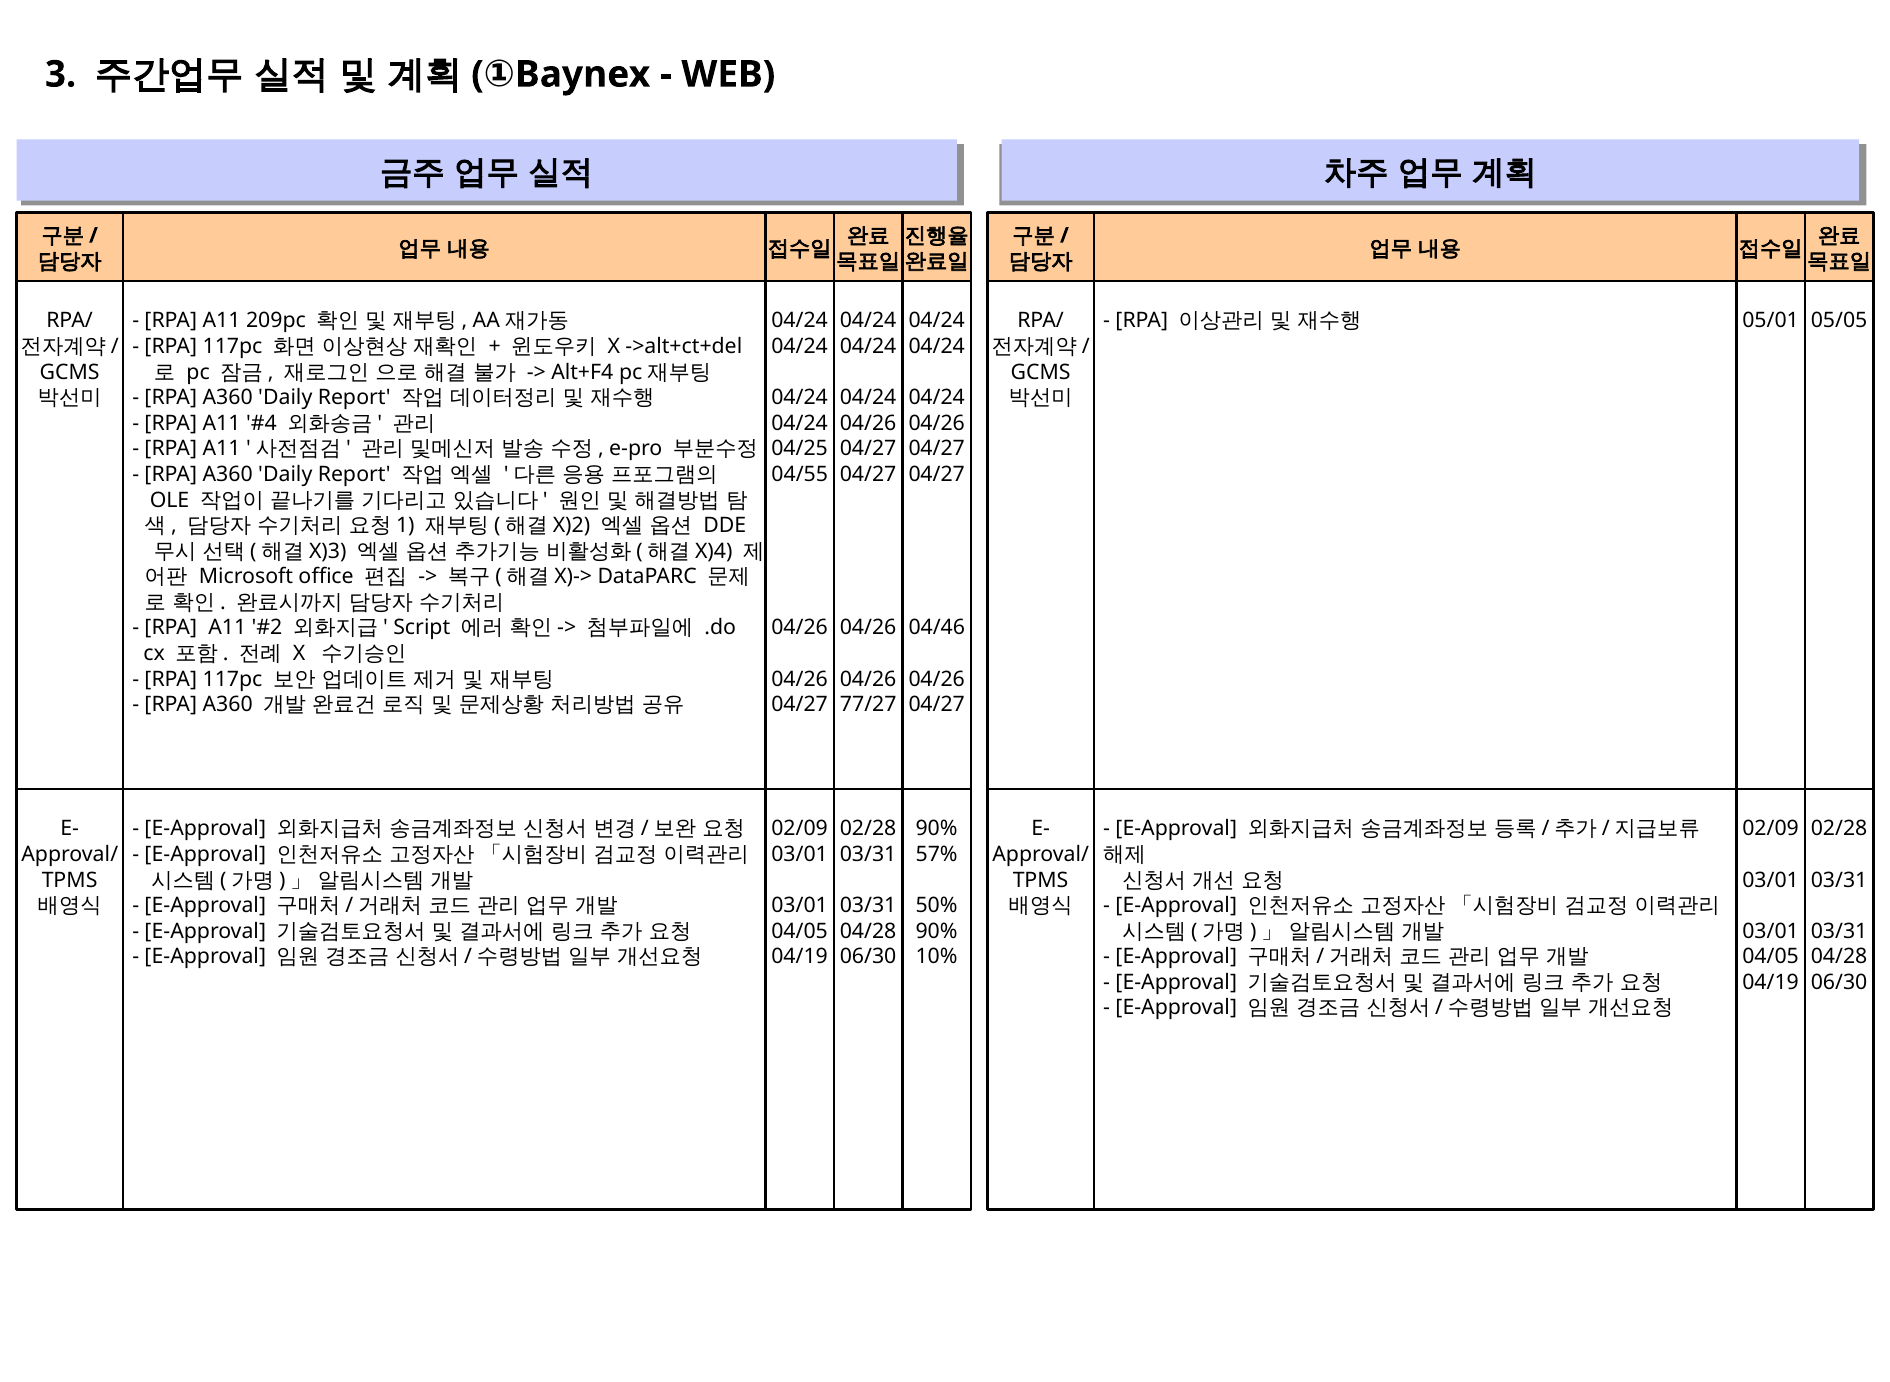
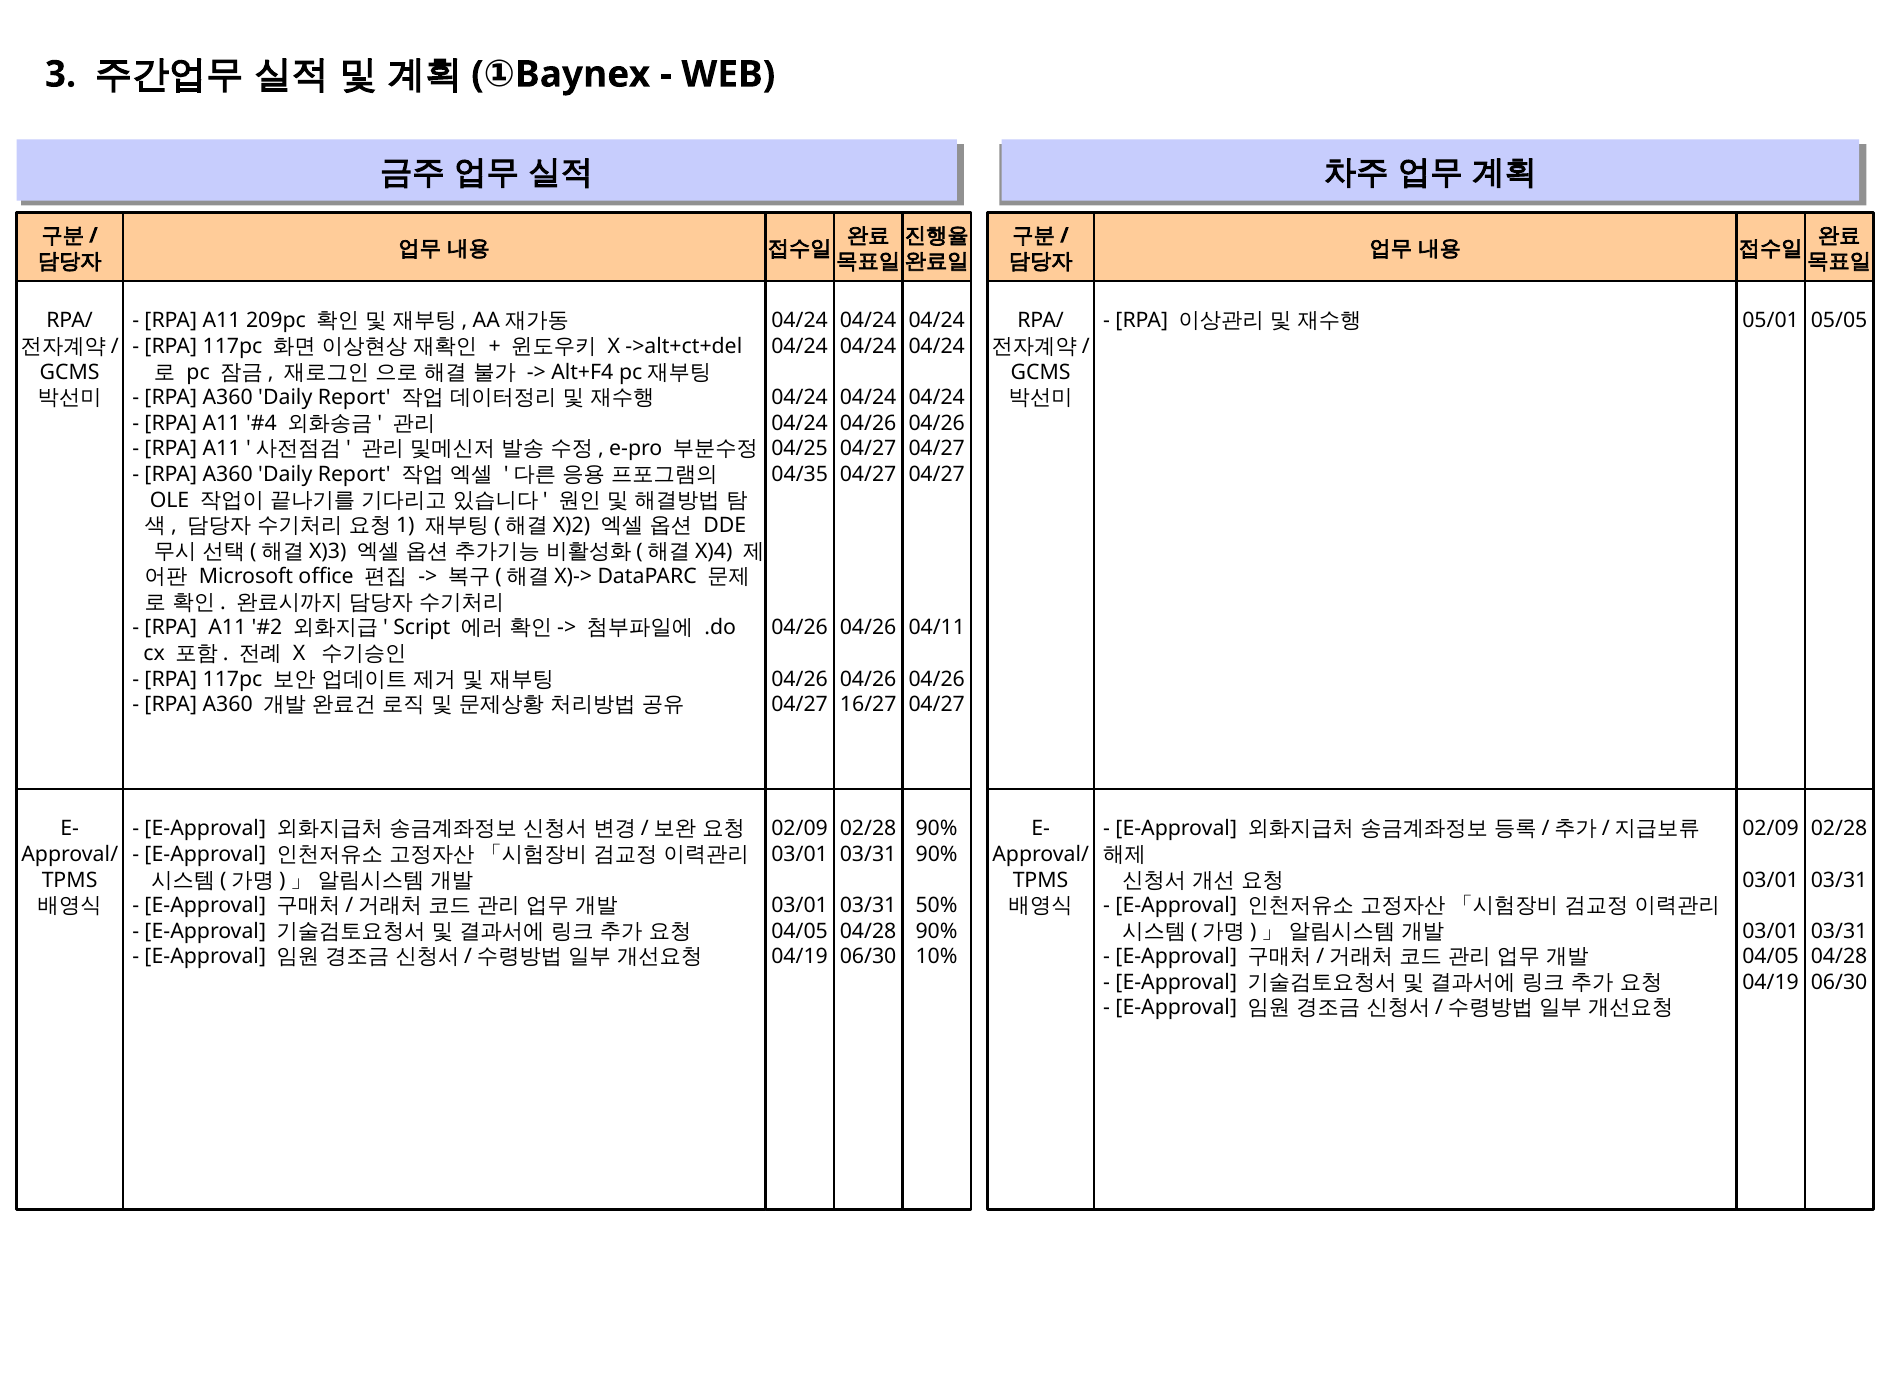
04/55: 04/55 -> 04/35
04/46: 04/46 -> 04/11
77/27: 77/27 -> 16/27
57% at (937, 855): 57% -> 90%
